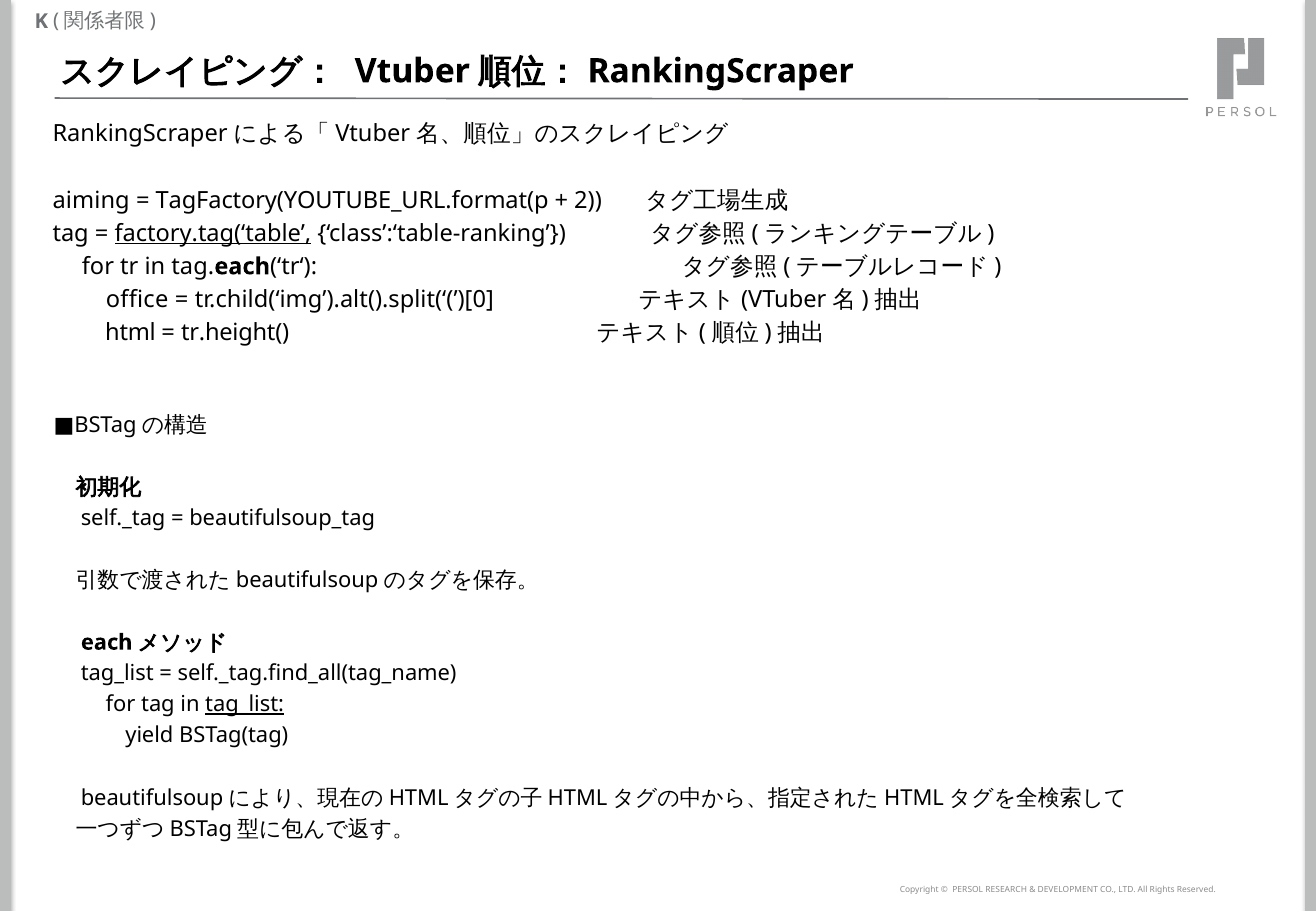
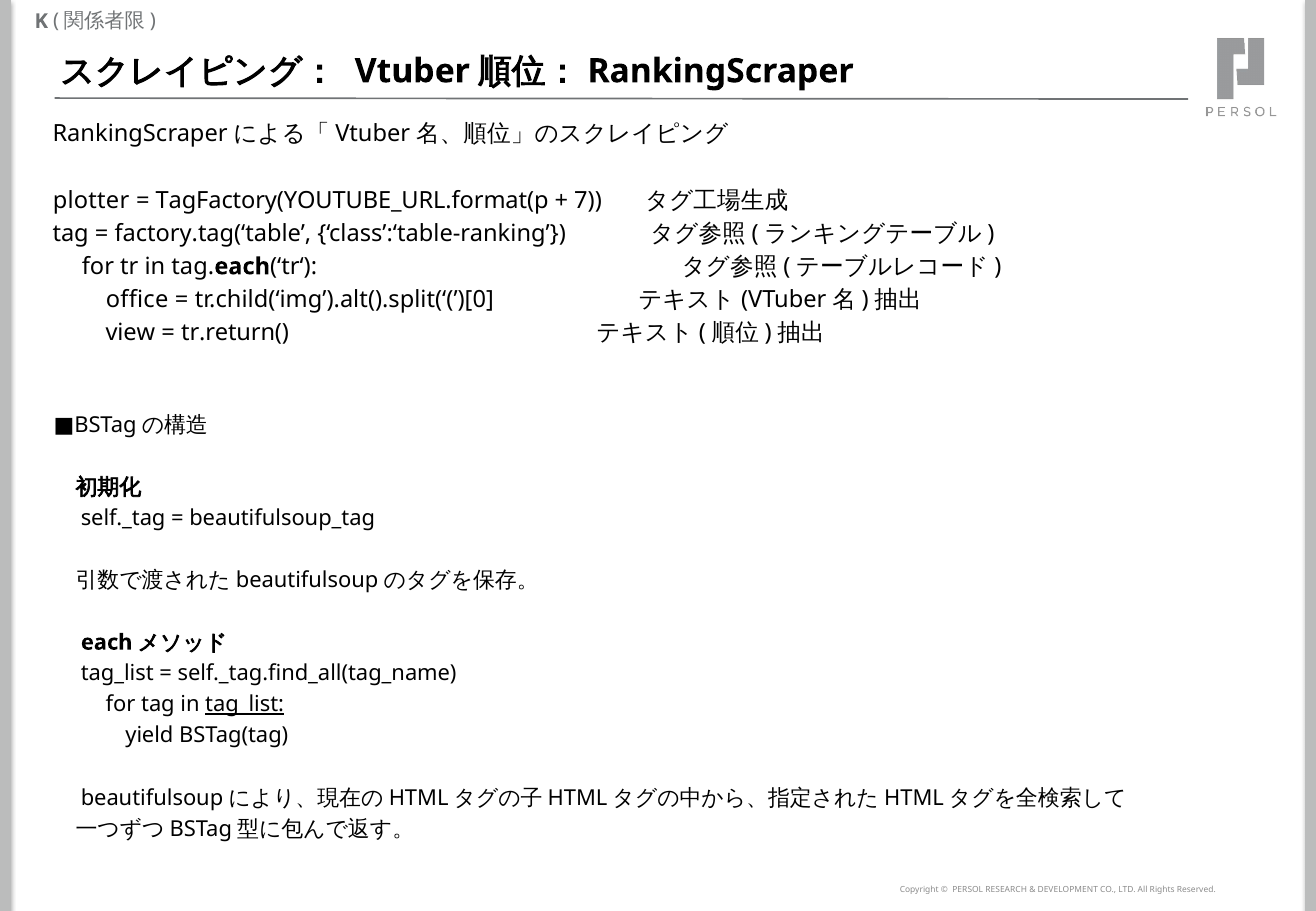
aiming: aiming -> plotter
2: 2 -> 7
factory.tag(‘table underline: present -> none
html: html -> view
tr.height(: tr.height( -> tr.return(
